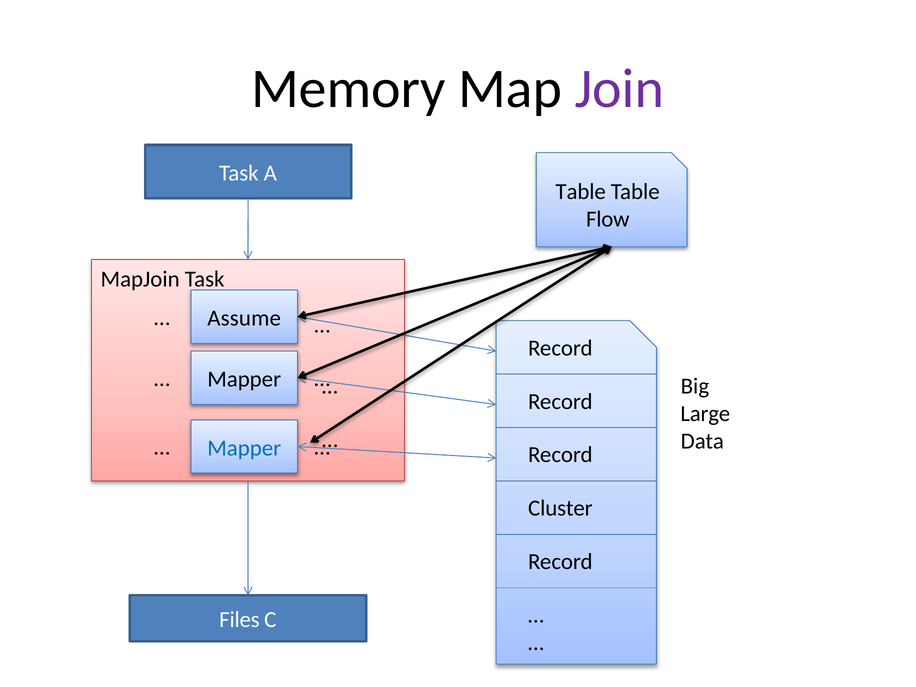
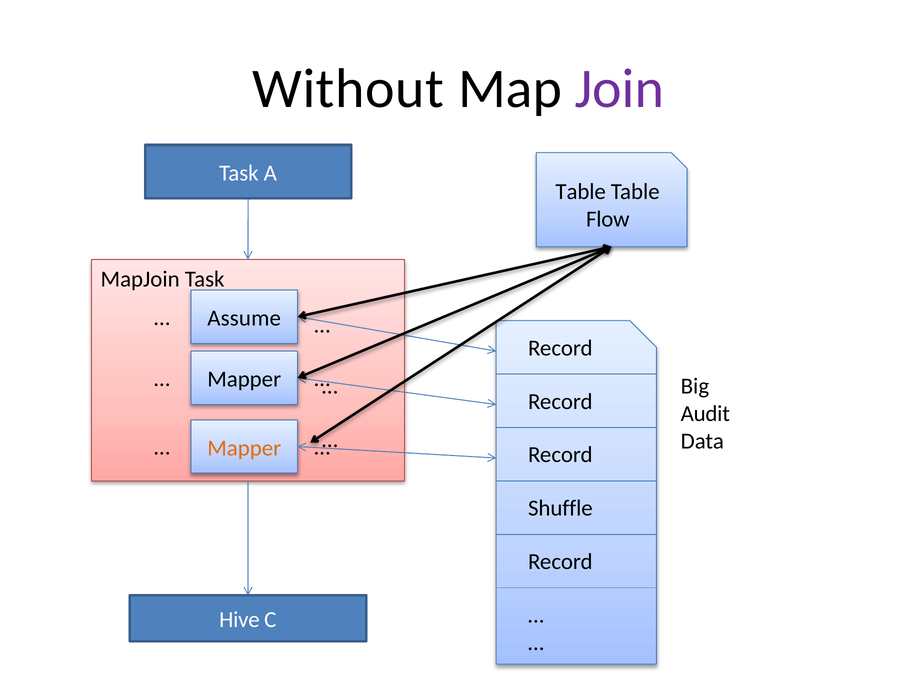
Memory: Memory -> Without
Large: Large -> Audit
Mapper at (244, 448) colour: blue -> orange
Cluster: Cluster -> Shuffle
Files: Files -> Hive
